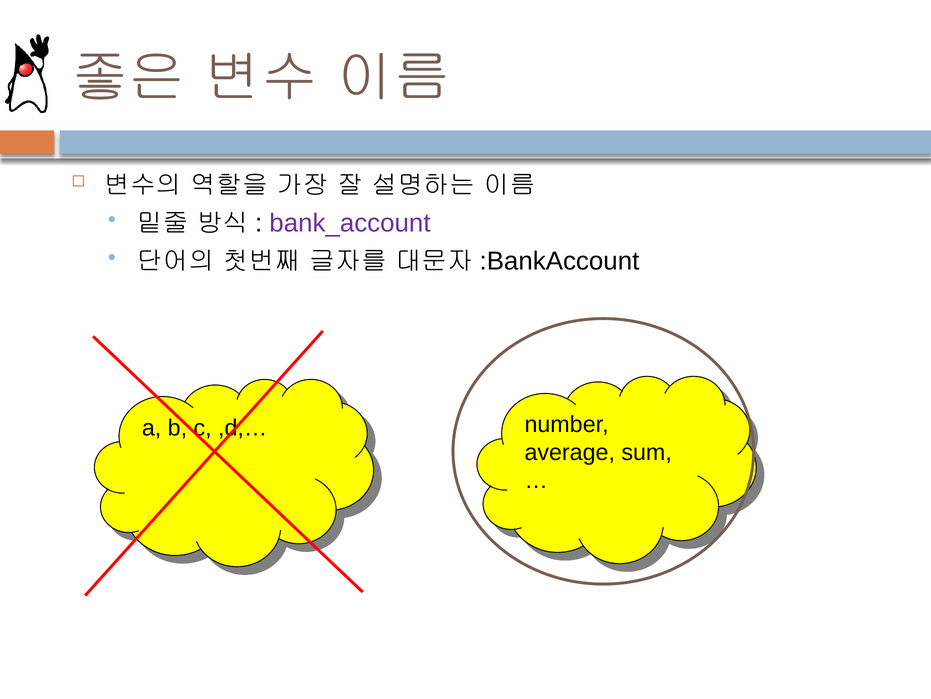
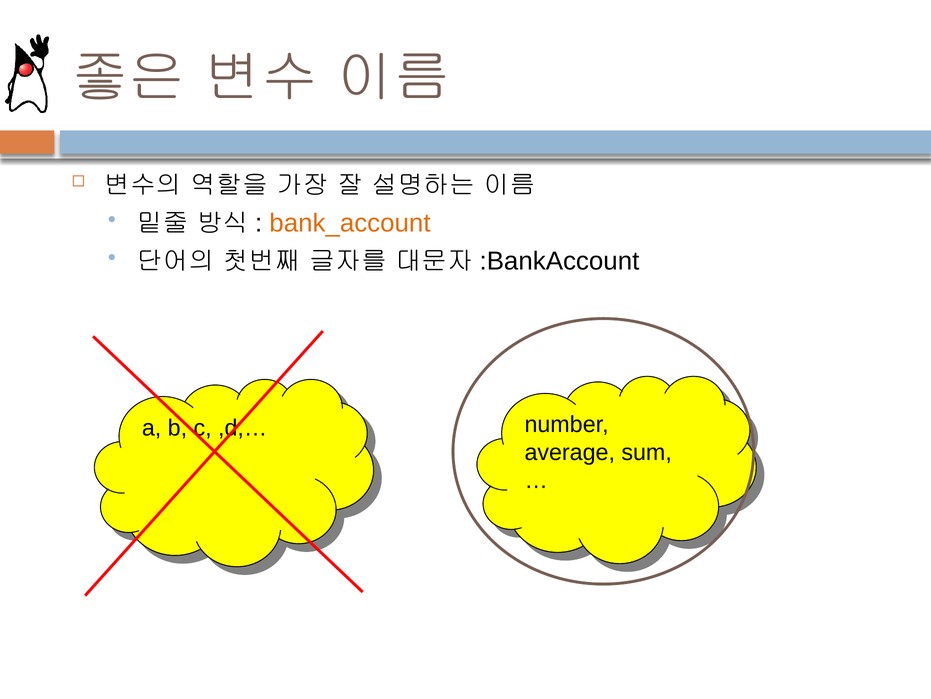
bank_account colour: purple -> orange
